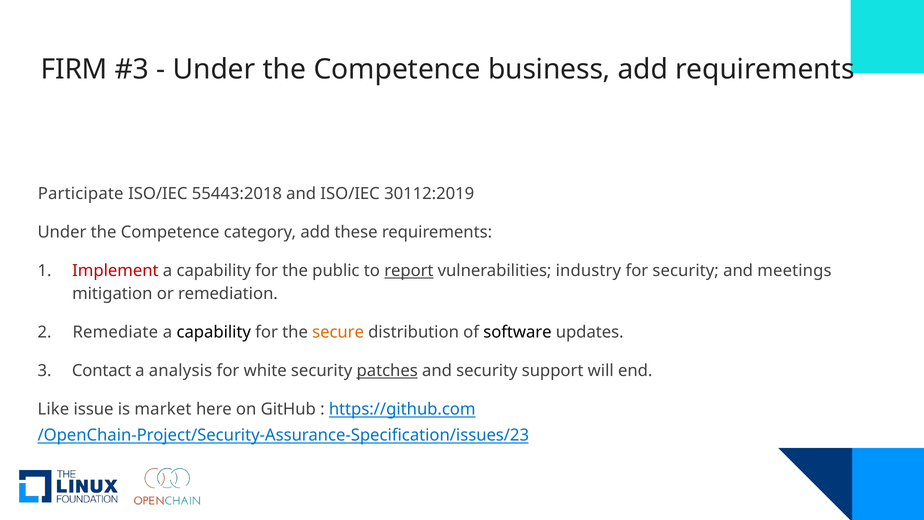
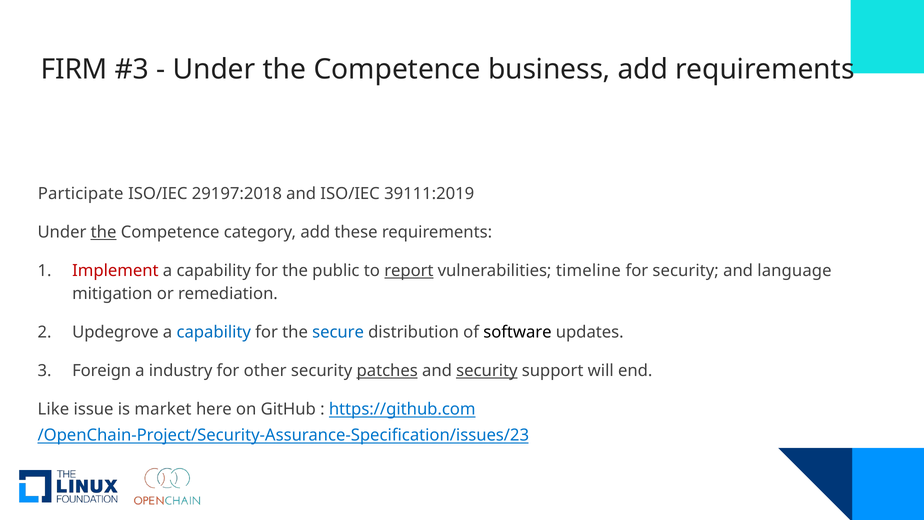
55443:2018: 55443:2018 -> 29197:2018
30112:2019: 30112:2019 -> 39111:2019
the at (104, 232) underline: none -> present
industry: industry -> timeline
meetings: meetings -> language
Remediate: Remediate -> Updegrove
capability at (214, 332) colour: black -> blue
secure colour: orange -> blue
Contact: Contact -> Foreign
analysis: analysis -> industry
white: white -> other
security at (487, 370) underline: none -> present
